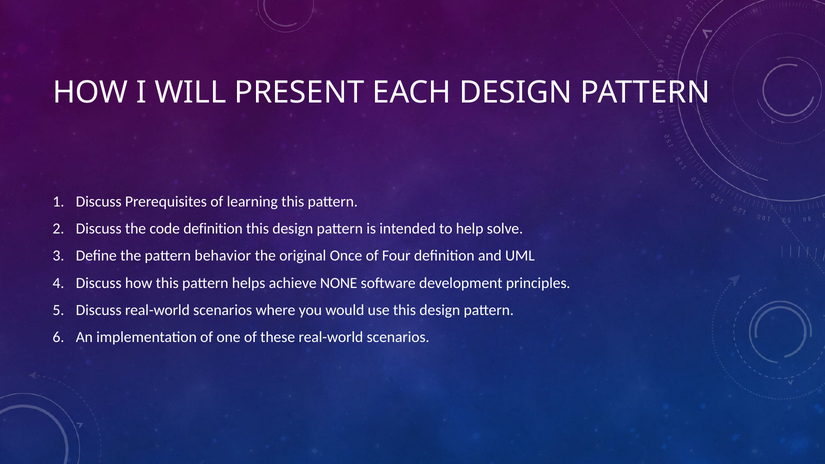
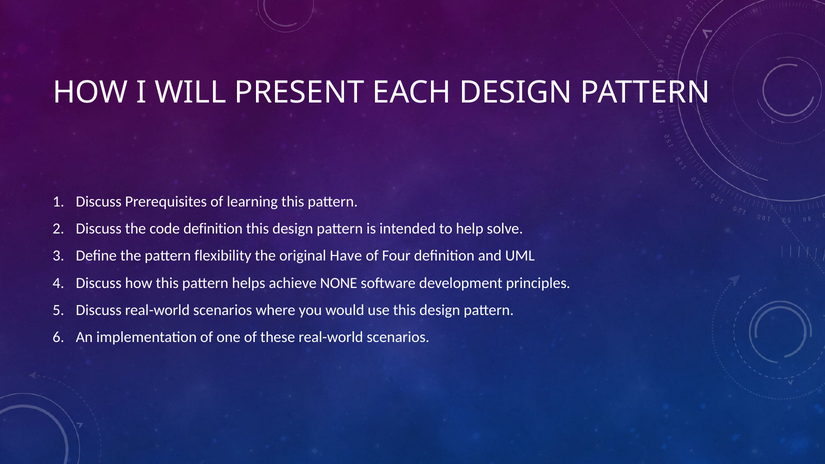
behavior: behavior -> flexibility
Once: Once -> Have
